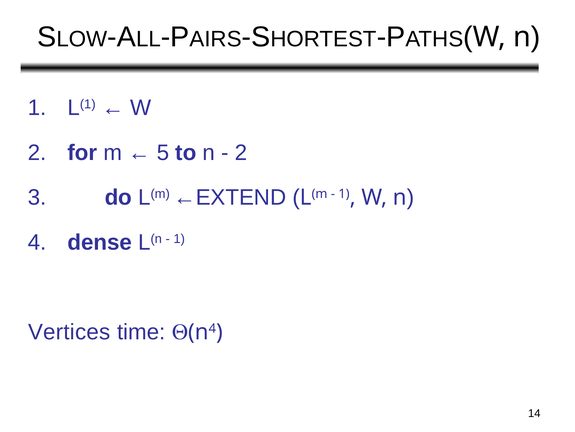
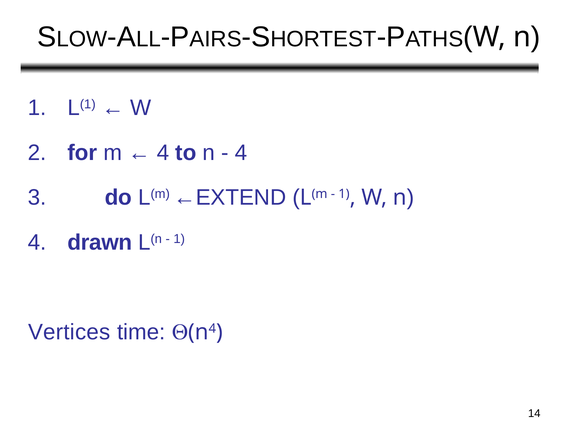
5 at (163, 152): 5 -> 4
2 at (241, 152): 2 -> 4
dense: dense -> drawn
